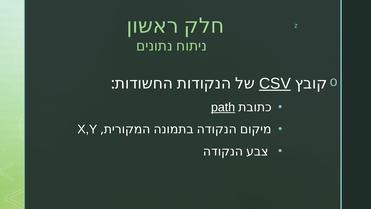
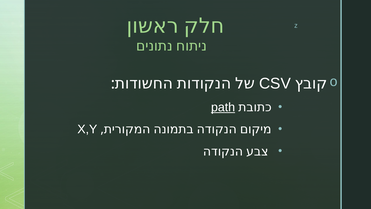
CSV underline: present -> none
